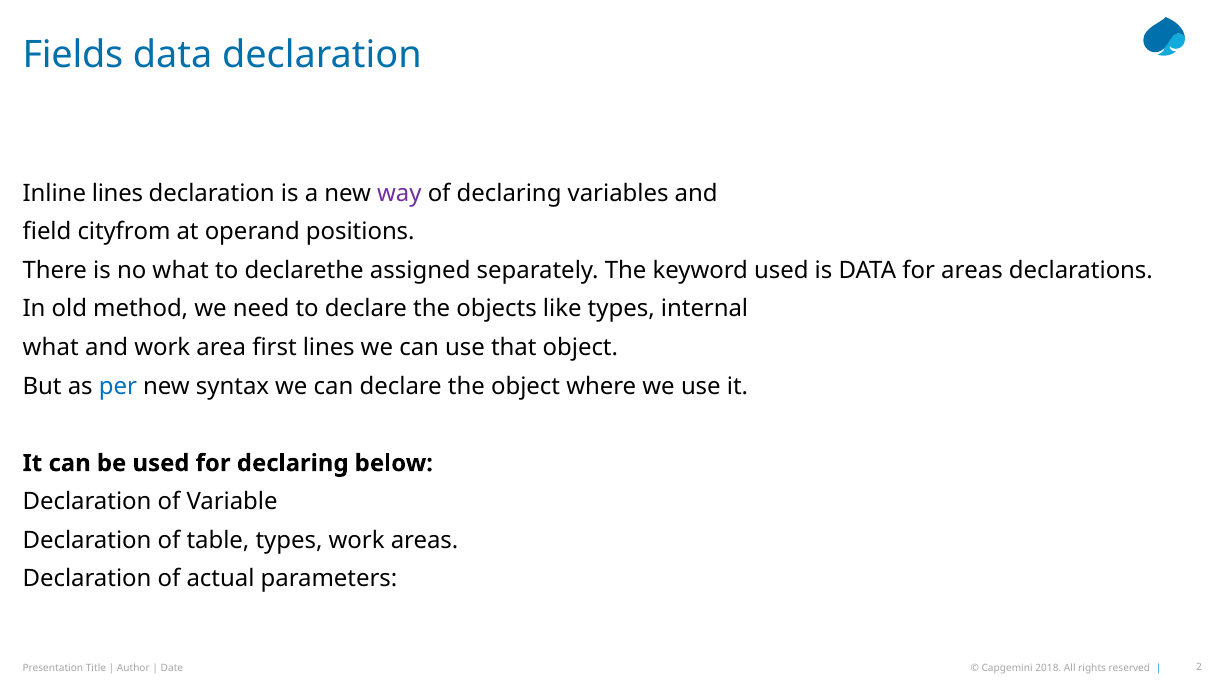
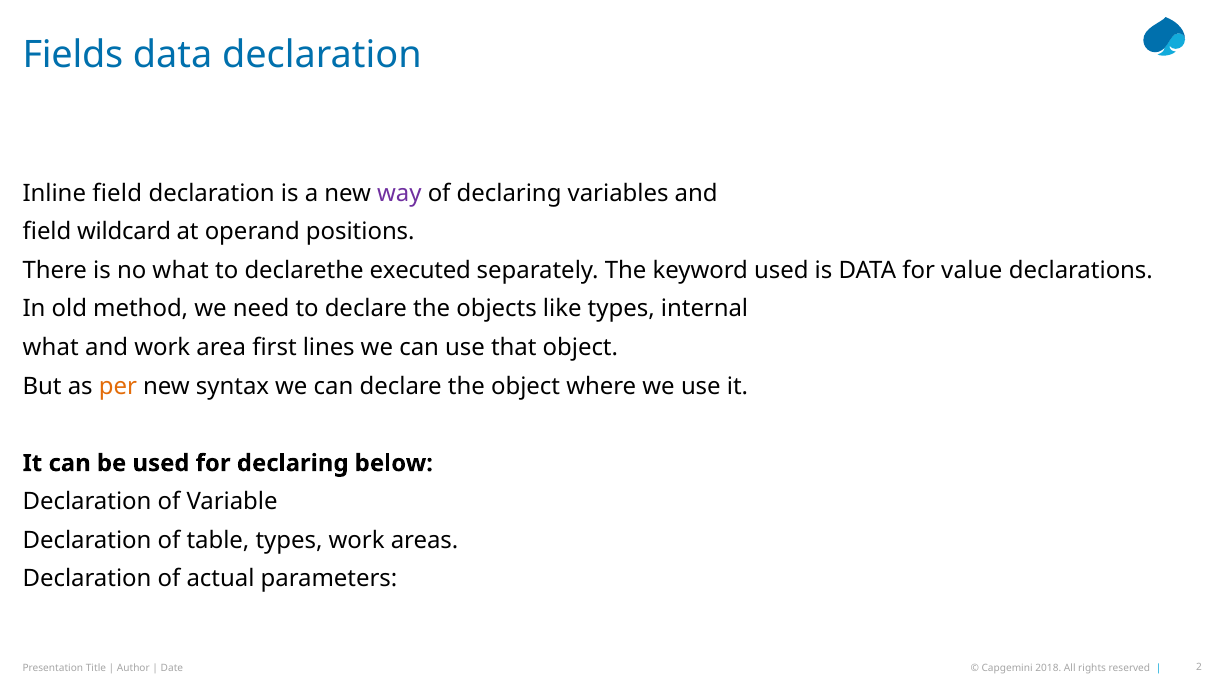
Inline lines: lines -> field
cityfrom: cityfrom -> wildcard
assigned: assigned -> executed
for areas: areas -> value
per colour: blue -> orange
